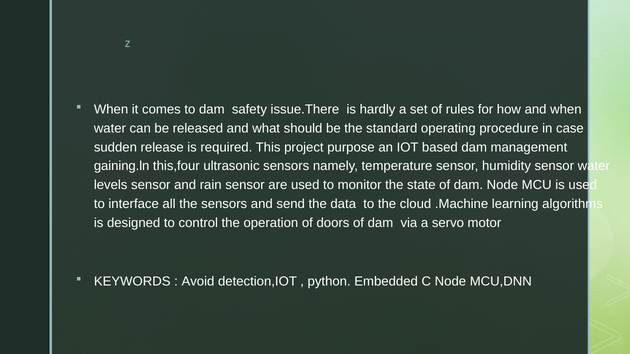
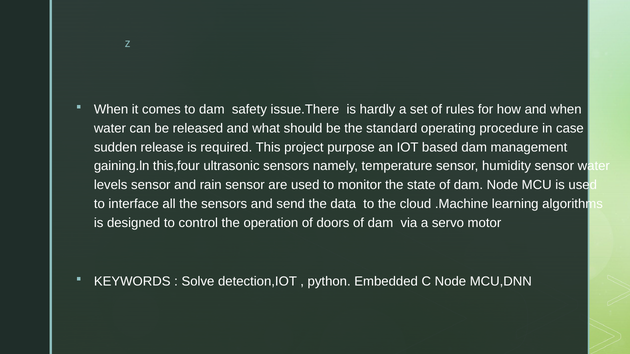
Avoid: Avoid -> Solve
